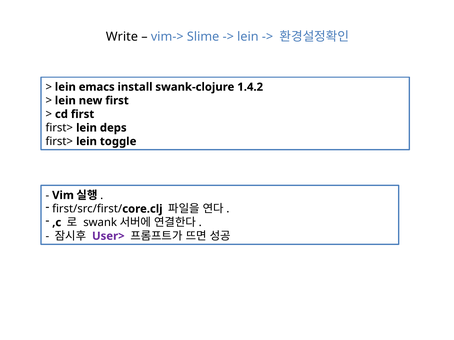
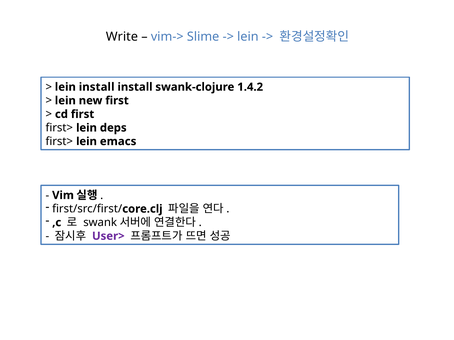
lein emacs: emacs -> install
toggle: toggle -> emacs
